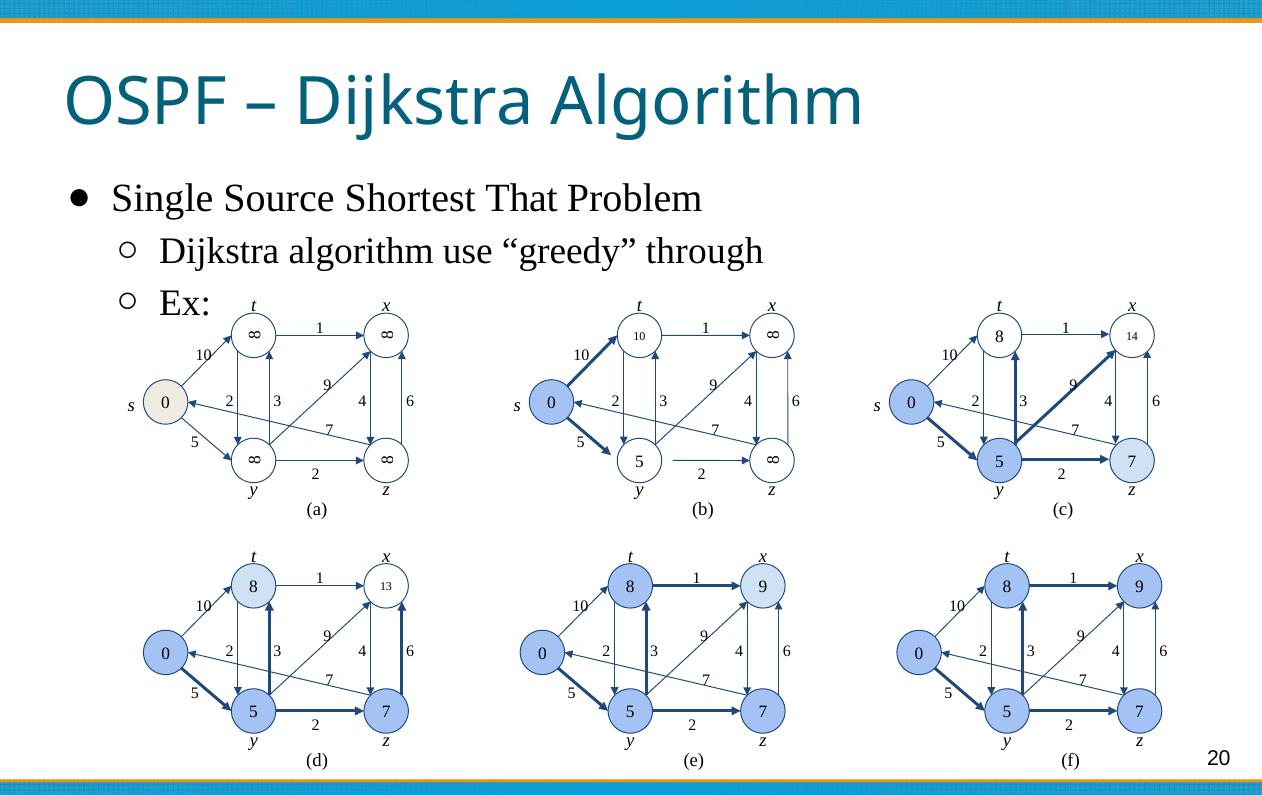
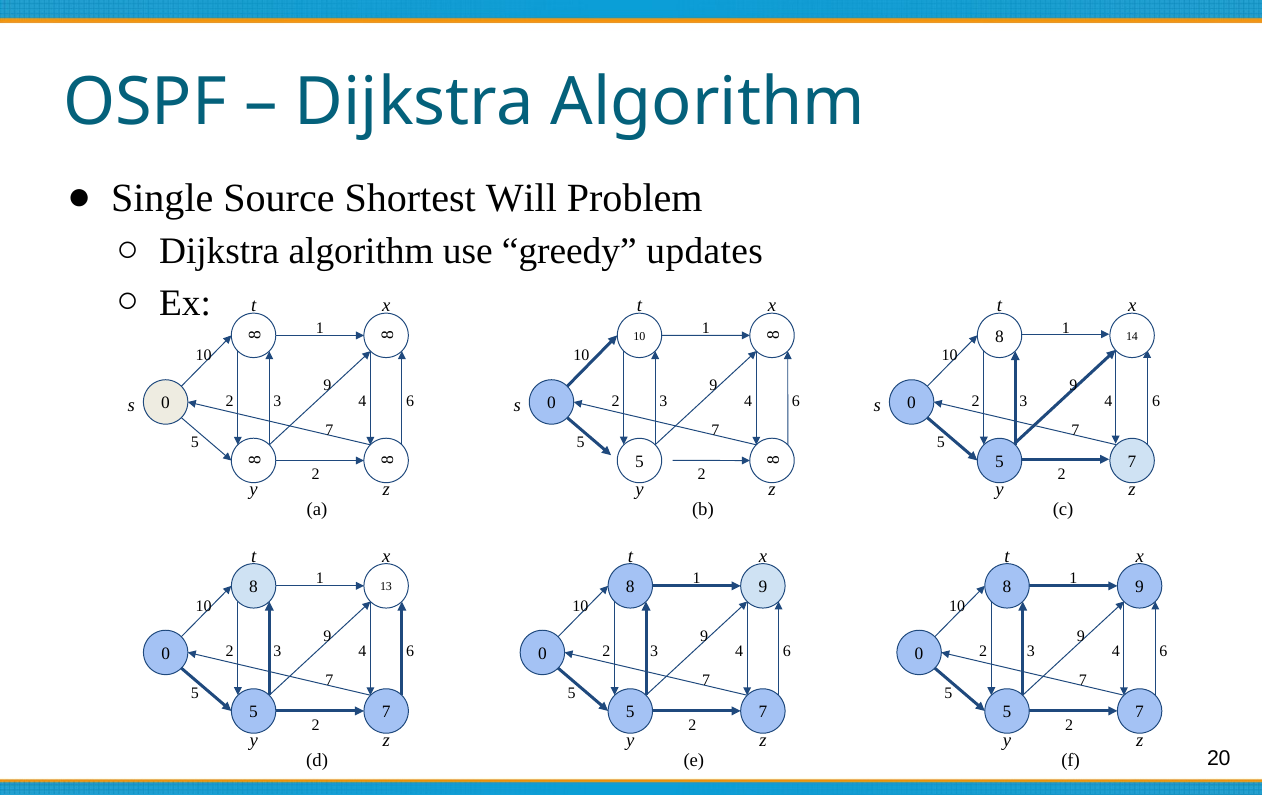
That: That -> Will
through: through -> updates
